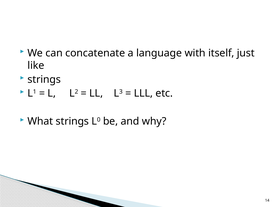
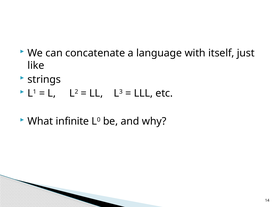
What strings: strings -> infinite
